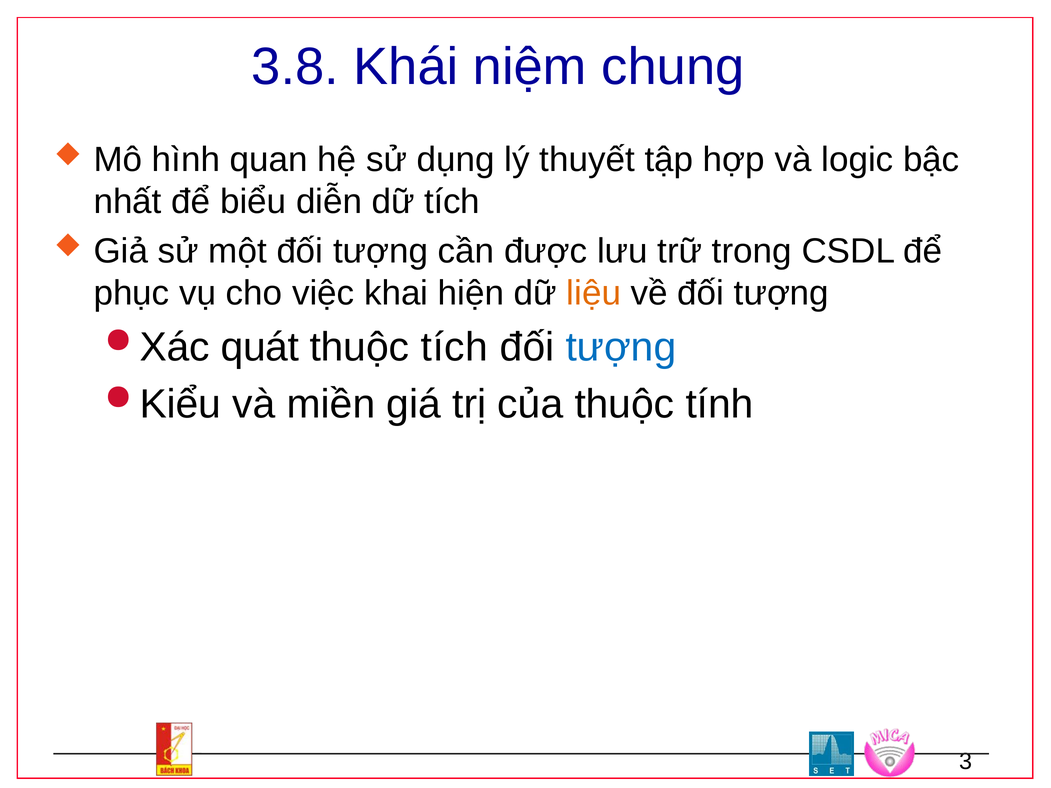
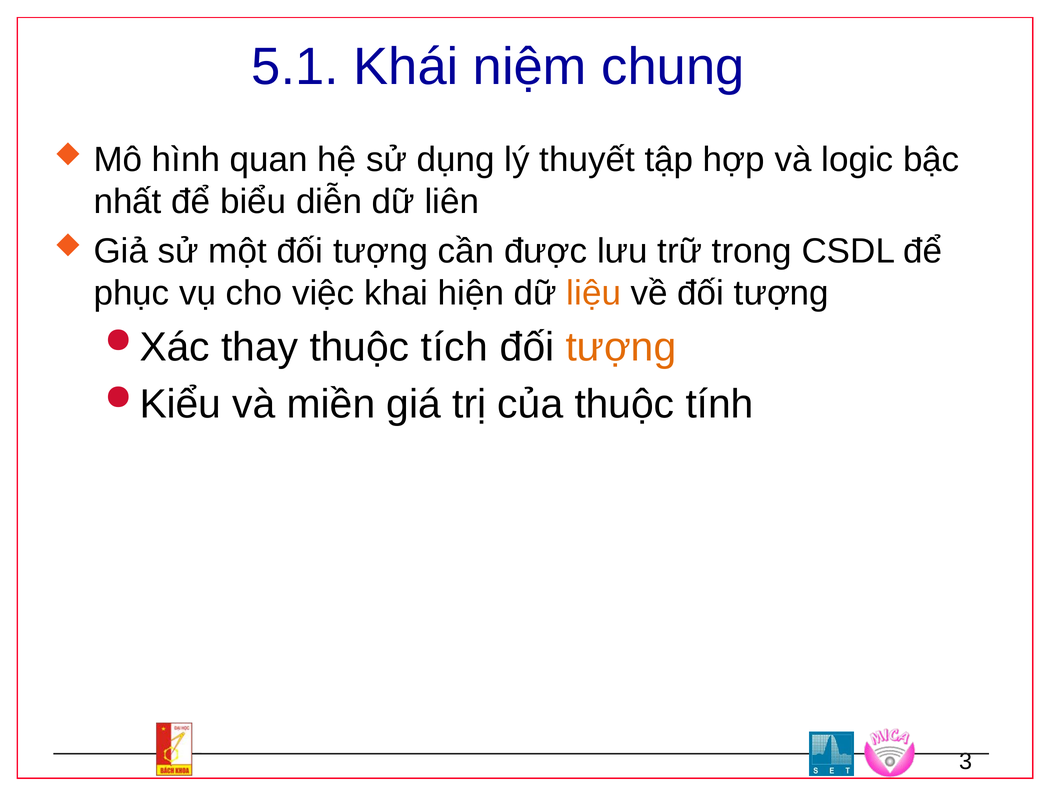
3.8: 3.8 -> 5.1
dữ tích: tích -> liên
quát: quát -> thay
tượng at (621, 347) colour: blue -> orange
